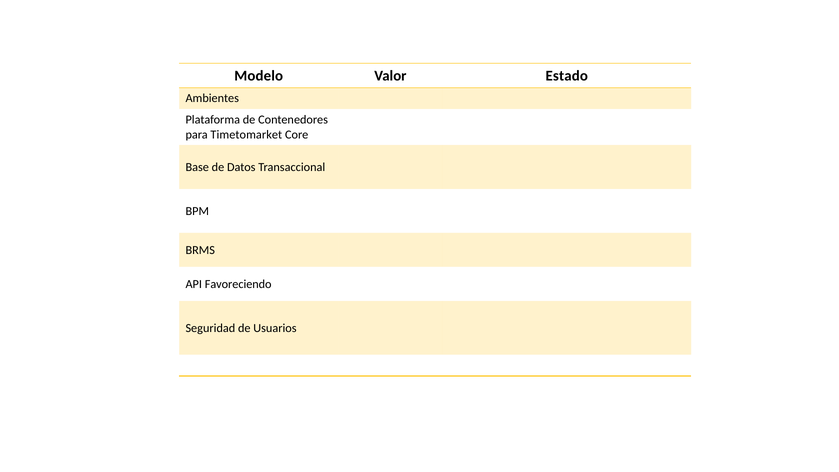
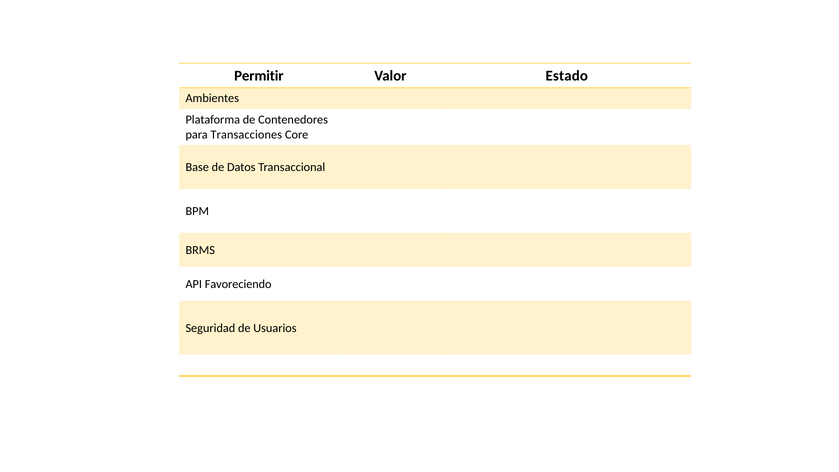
Modelo: Modelo -> Permitir
Timetomarket: Timetomarket -> Transacciones
